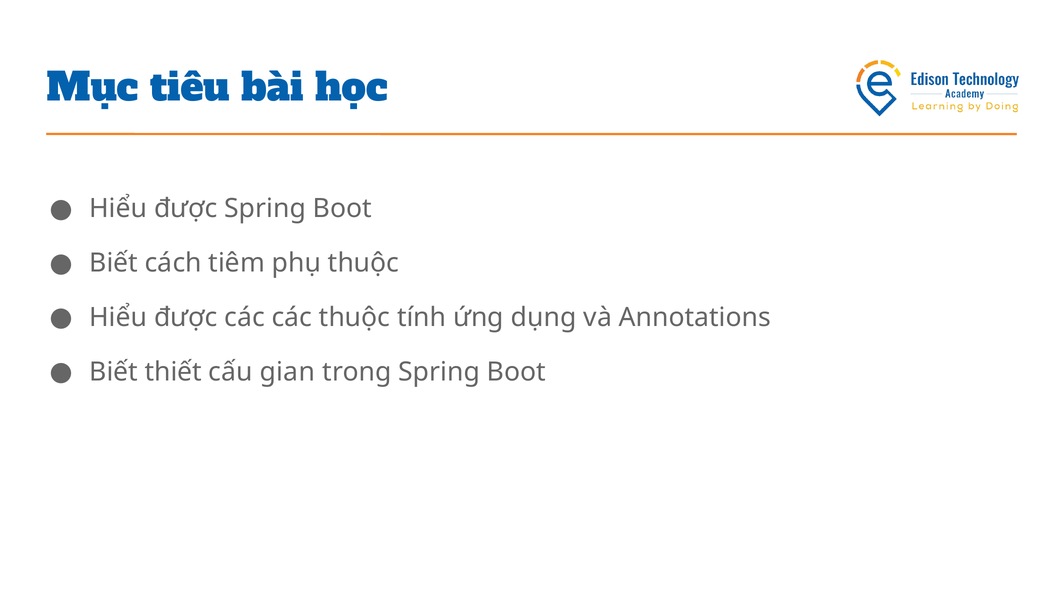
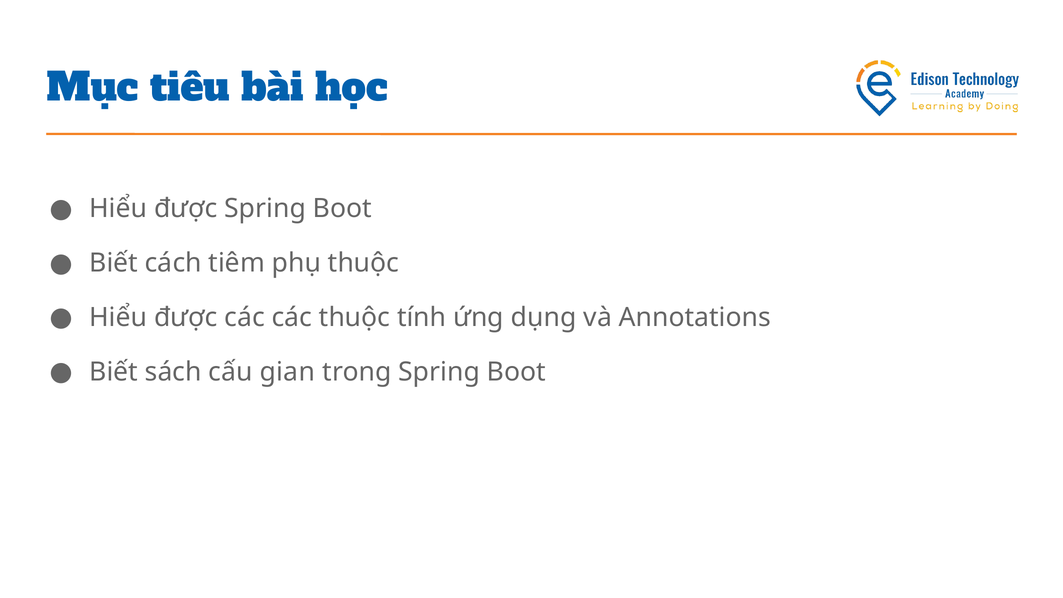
thiết: thiết -> sách
